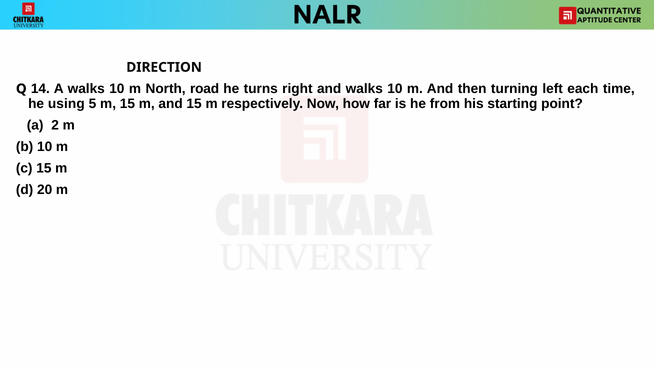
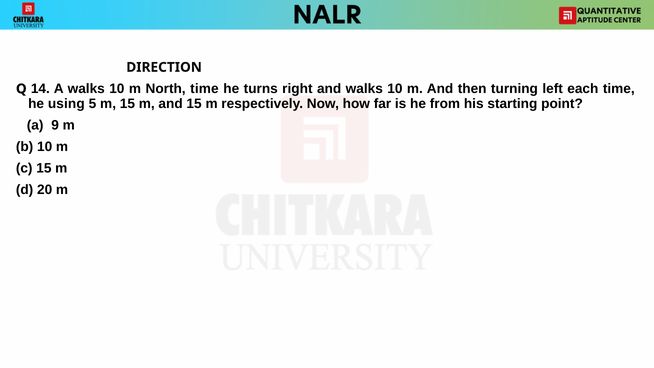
North road: road -> time
2: 2 -> 9
